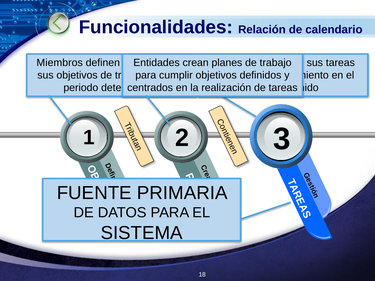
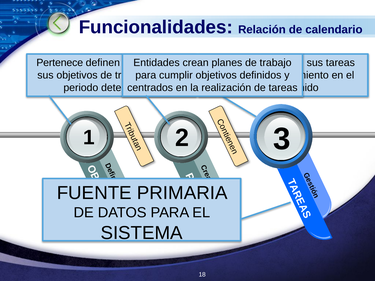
Miembros: Miembros -> Pertenece
